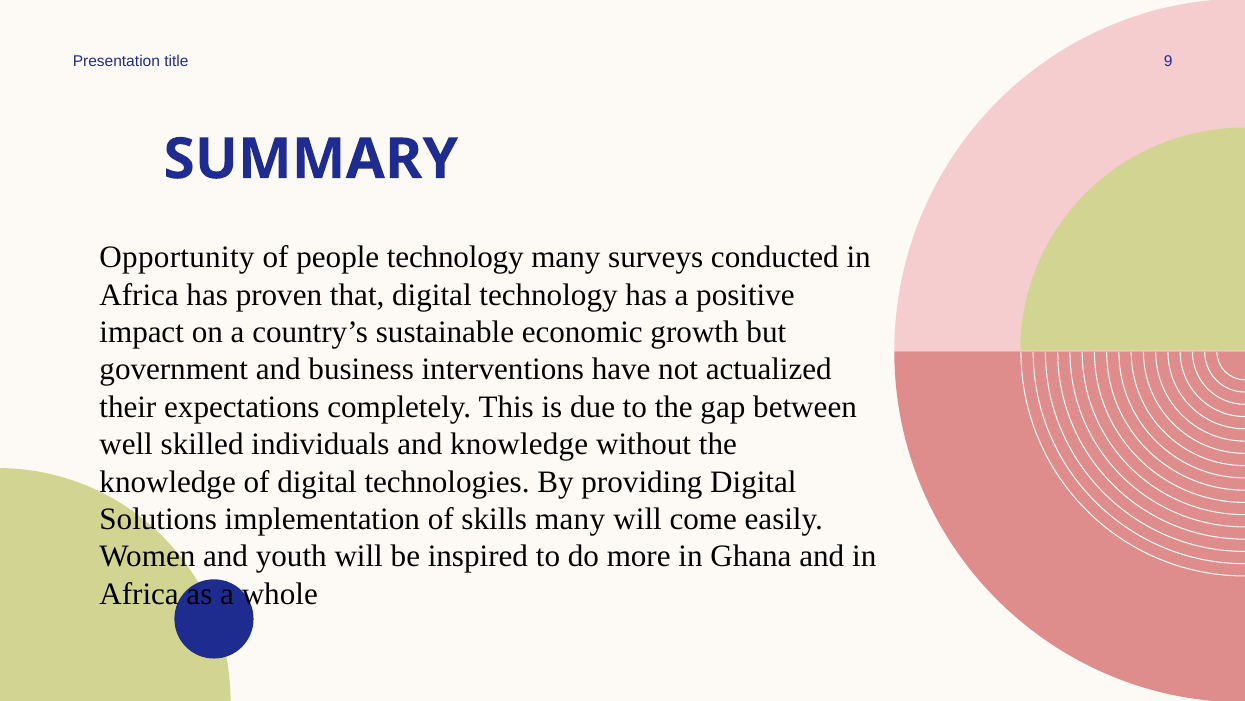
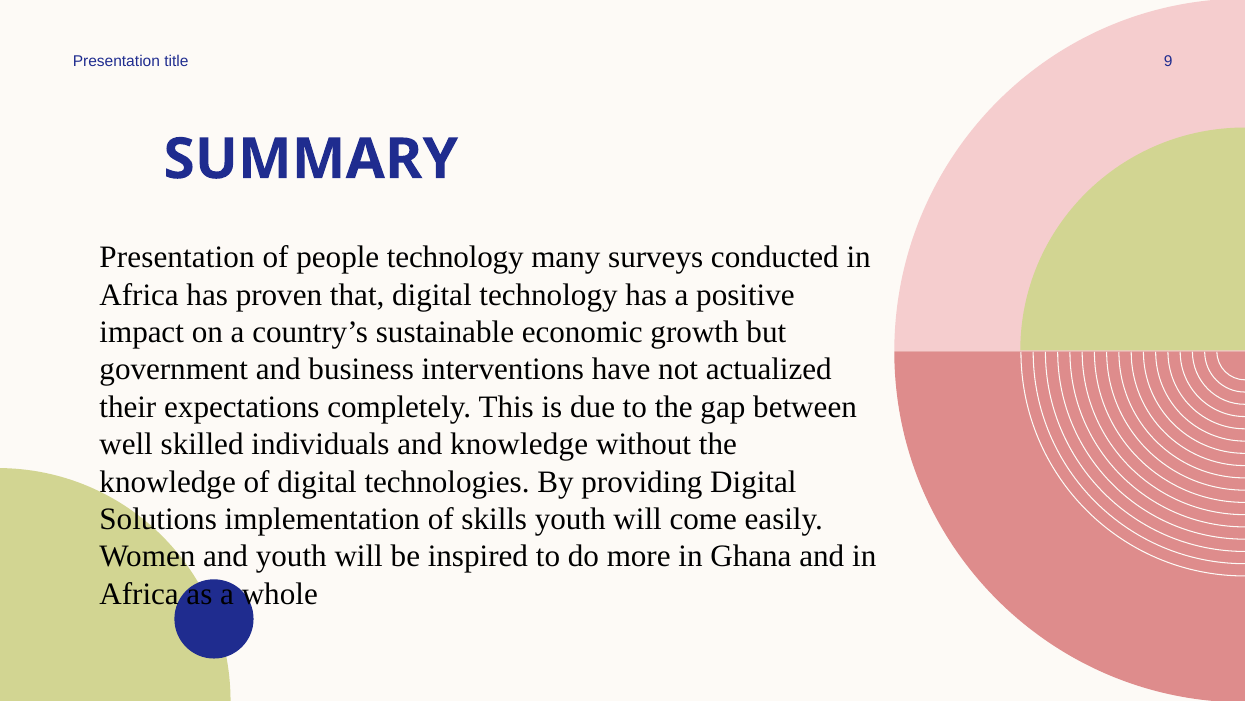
Opportunity at (177, 257): Opportunity -> Presentation
skills many: many -> youth
